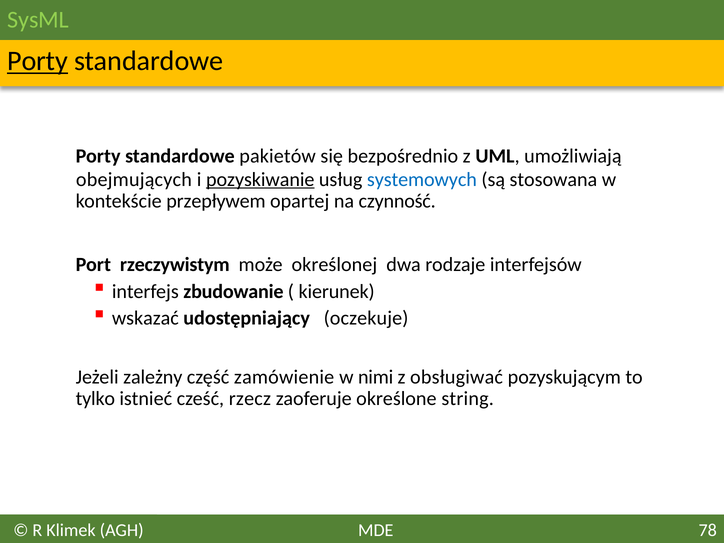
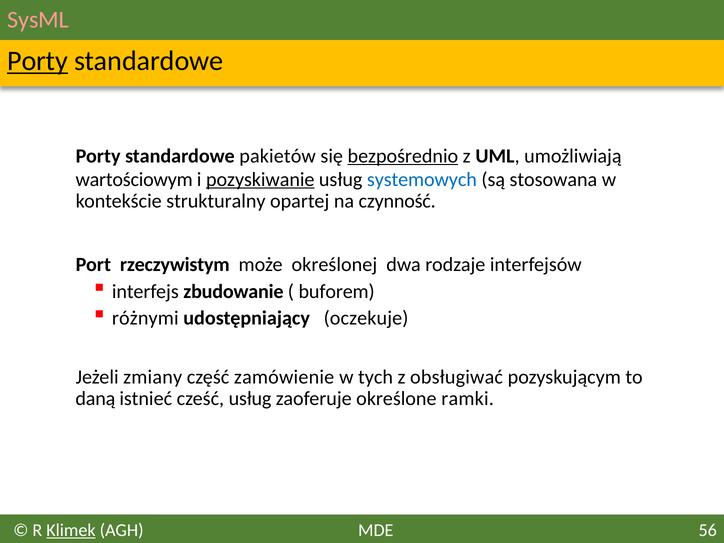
SysML colour: light green -> pink
bezpośrednio underline: none -> present
obejmujących: obejmujących -> wartościowym
przepływem: przepływem -> strukturalny
kierunek: kierunek -> buforem
wskazać: wskazać -> różnymi
zależny: zależny -> zmiany
nimi: nimi -> tych
tylko: tylko -> daną
cześć rzecz: rzecz -> usług
string: string -> ramki
Klimek underline: none -> present
78: 78 -> 56
